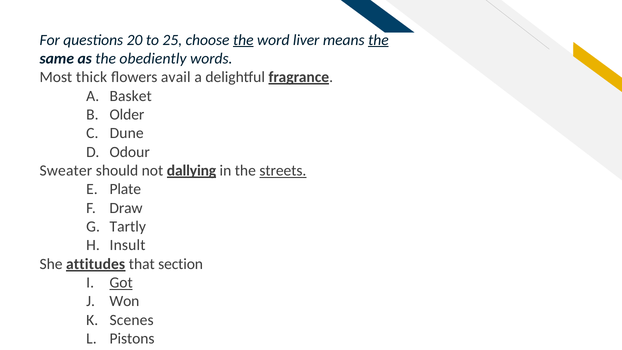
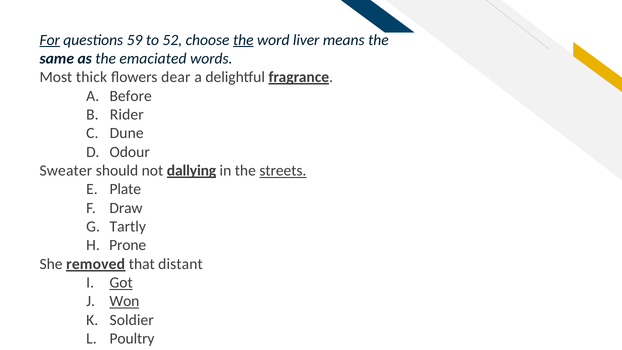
For underline: none -> present
20: 20 -> 59
25: 25 -> 52
the at (378, 40) underline: present -> none
obediently: obediently -> emaciated
avail: avail -> dear
Basket: Basket -> Before
Older: Older -> Rider
Insult: Insult -> Prone
attitudes: attitudes -> removed
section: section -> distant
Won underline: none -> present
Scenes: Scenes -> Soldier
Pistons: Pistons -> Poultry
